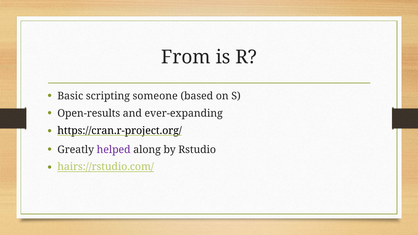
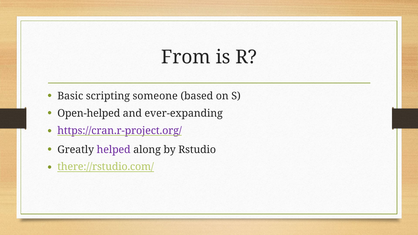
Open-results: Open-results -> Open-helped
https://cran.r-project.org/ colour: black -> purple
hairs://rstudio.com/: hairs://rstudio.com/ -> there://rstudio.com/
